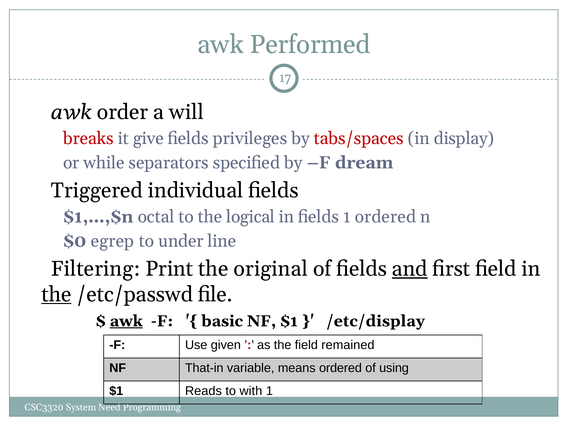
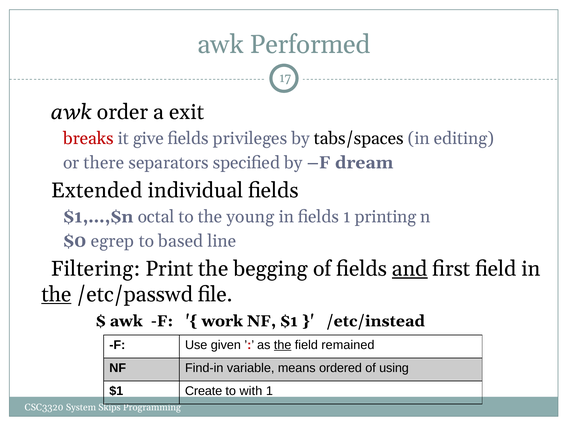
will: will -> exit
tabs/spaces colour: red -> black
display: display -> editing
while: while -> there
Triggered: Triggered -> Extended
logical: logical -> young
1 ordered: ordered -> printing
under: under -> based
original: original -> begging
awk at (126, 321) underline: present -> none
basic: basic -> work
/etc/display: /etc/display -> /etc/instead
the at (283, 345) underline: none -> present
That-in: That-in -> Find-in
Reads: Reads -> Create
Need: Need -> Skips
